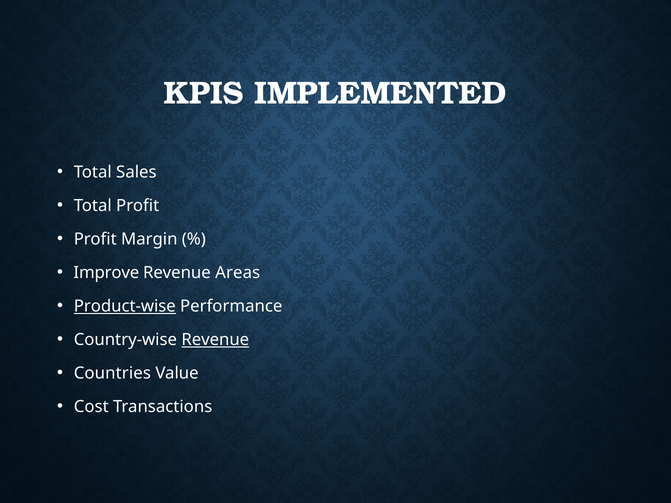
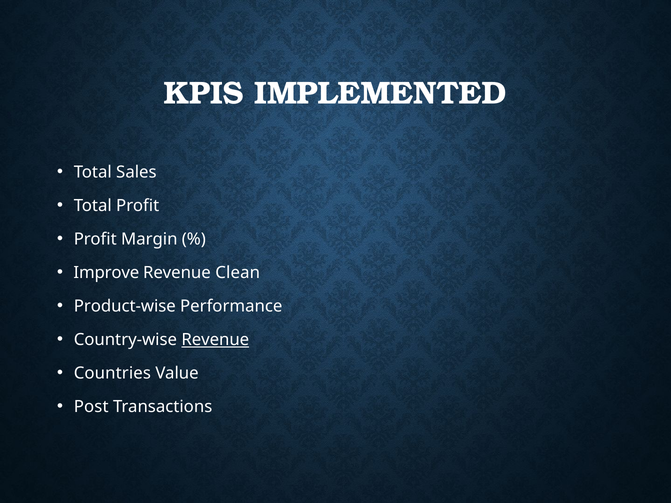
Areas: Areas -> Clean
Product-wise underline: present -> none
Cost: Cost -> Post
